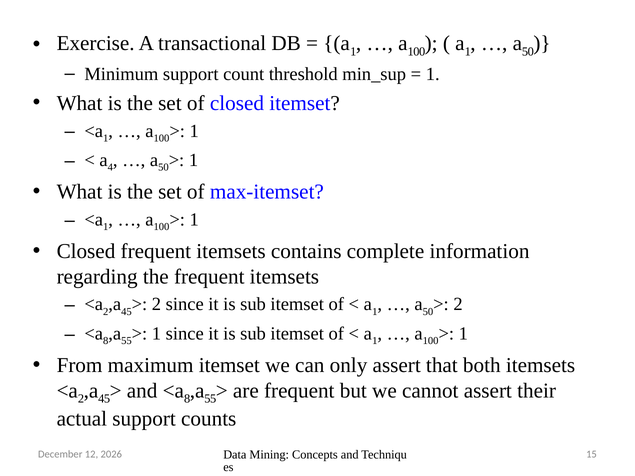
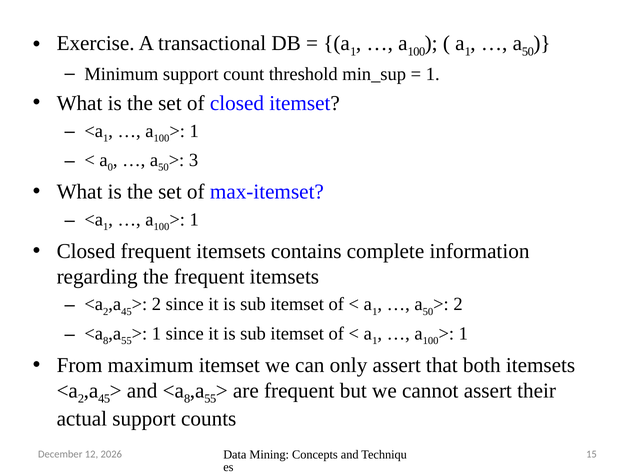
4: 4 -> 0
1 at (194, 160): 1 -> 3
